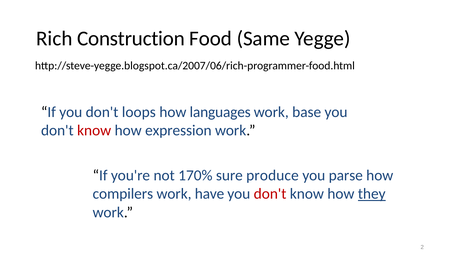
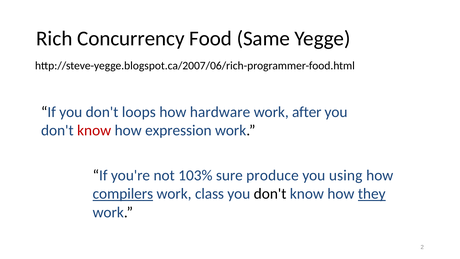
Construction: Construction -> Concurrency
languages: languages -> hardware
base: base -> after
170%: 170% -> 103%
parse: parse -> using
compilers underline: none -> present
have: have -> class
don't at (270, 194) colour: red -> black
